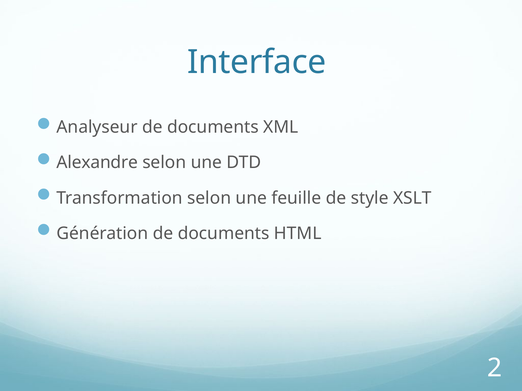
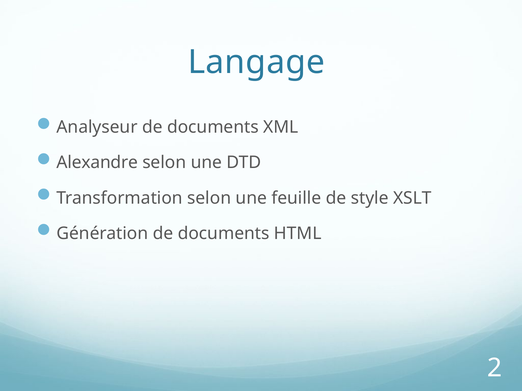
Interface: Interface -> Langage
